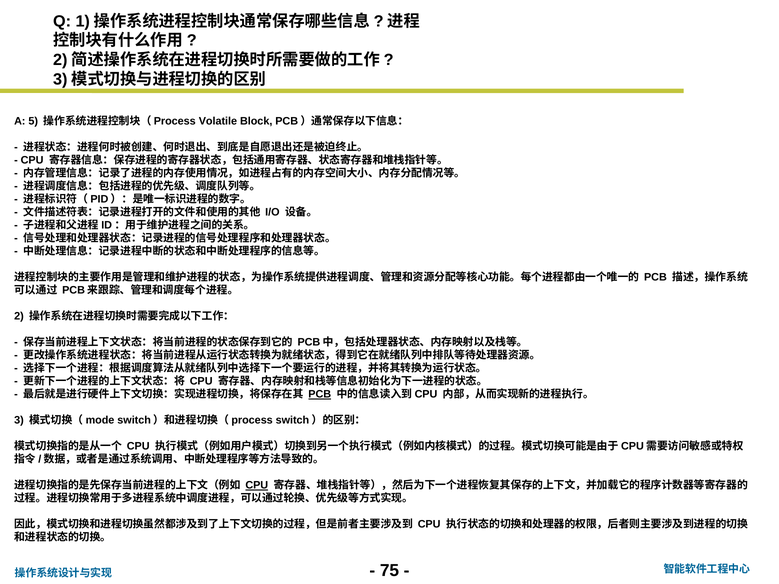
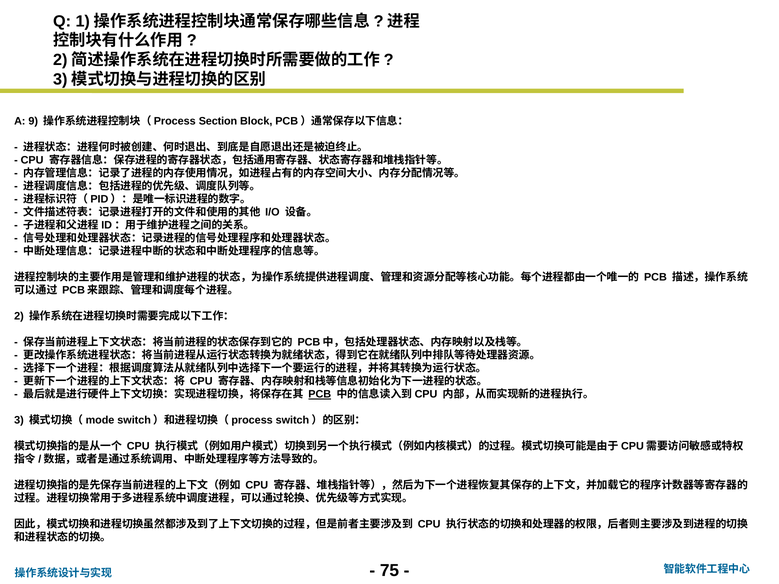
5: 5 -> 9
Volatile: Volatile -> Section
CPU at (257, 486) underline: present -> none
